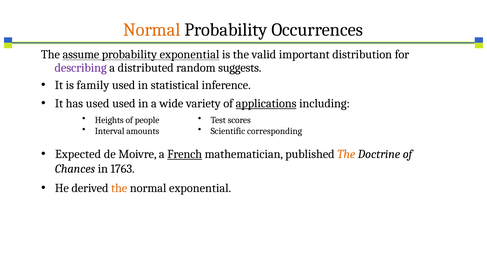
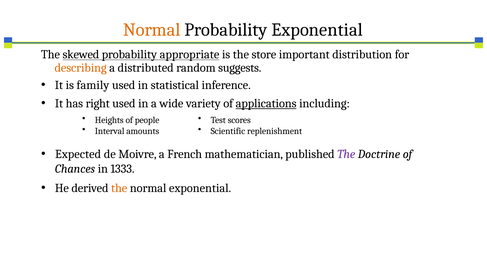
Probability Occurrences: Occurrences -> Exponential
assume: assume -> skewed
probability exponential: exponential -> appropriate
valid: valid -> store
describing colour: purple -> orange
has used: used -> right
corresponding: corresponding -> replenishment
French underline: present -> none
The at (346, 154) colour: orange -> purple
1763: 1763 -> 1333
